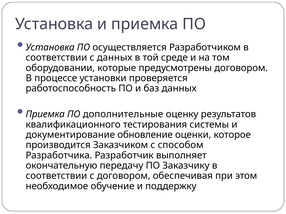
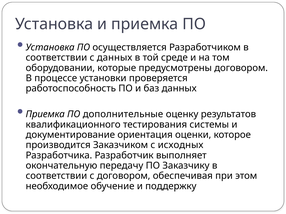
обновление: обновление -> ориентация
способом: способом -> исходных
